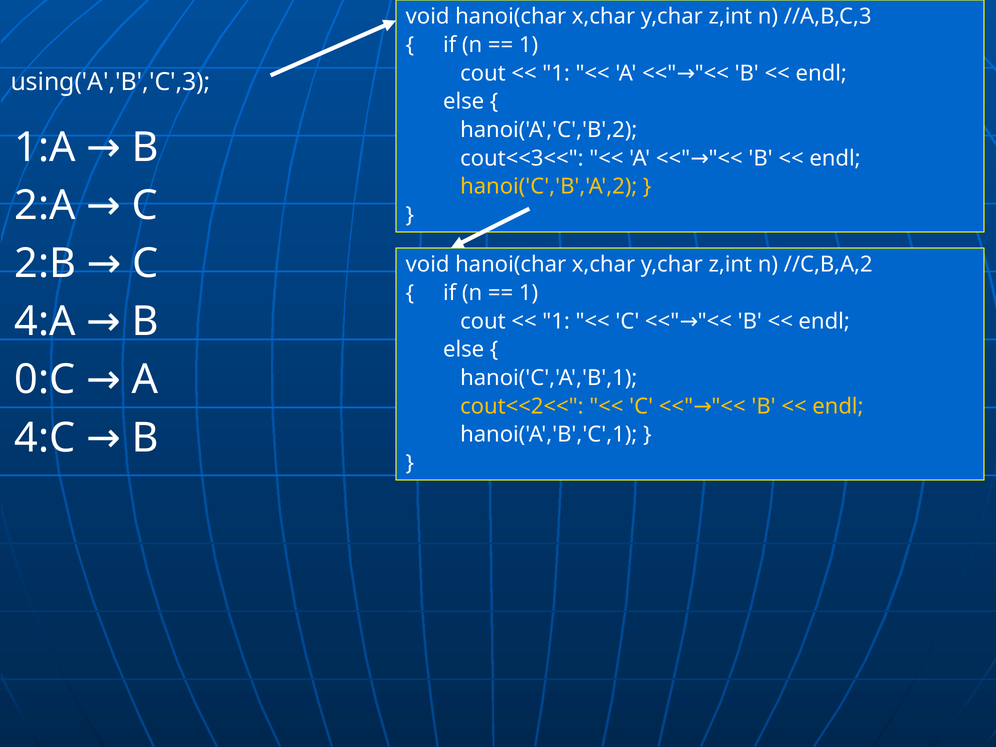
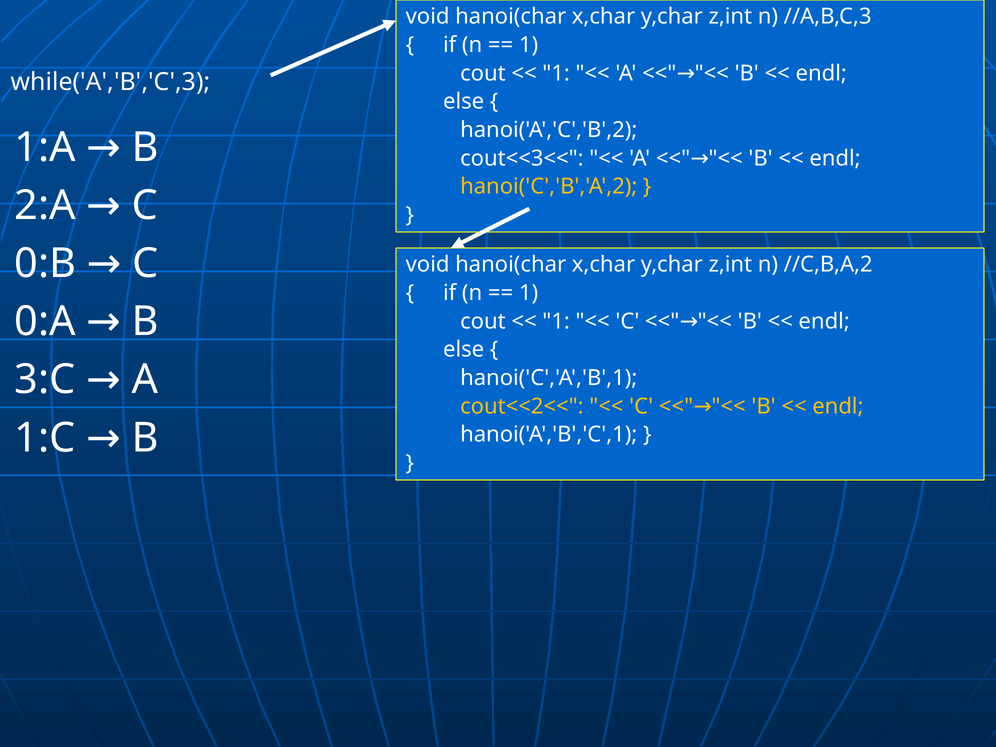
using('A','B','C',3: using('A','B','C',3 -> while('A','B','C',3
2:B: 2:B -> 0:B
4:A: 4:A -> 0:A
0:C: 0:C -> 3:C
4:C: 4:C -> 1:C
